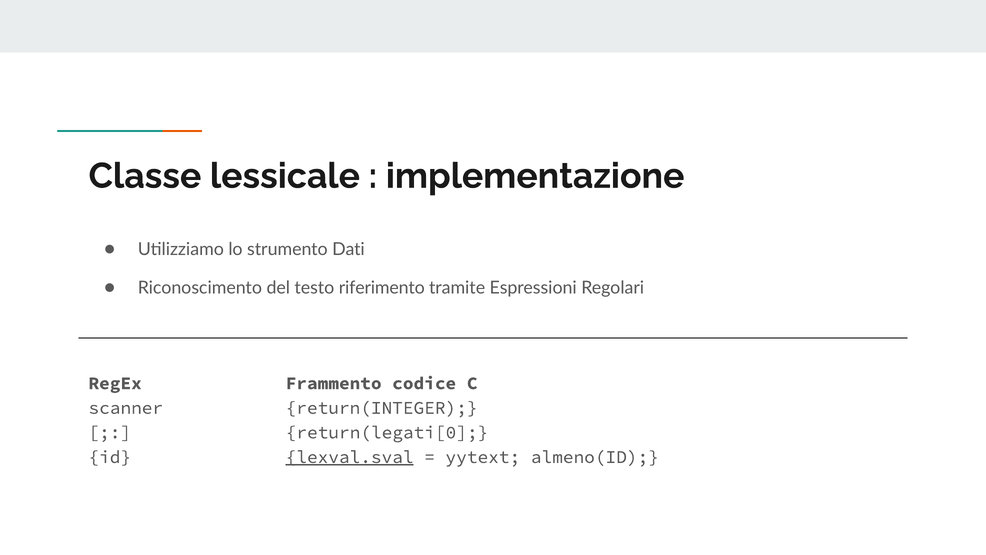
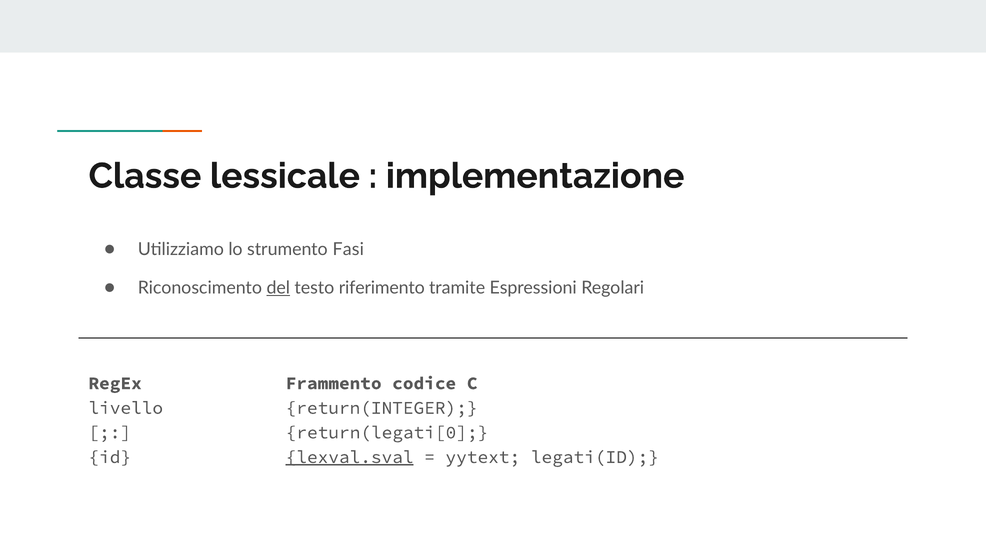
Dati: Dati -> Fasi
del underline: none -> present
scanner: scanner -> livello
almeno(ID: almeno(ID -> legati(ID
